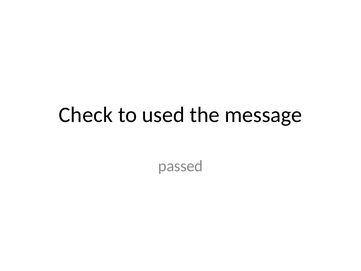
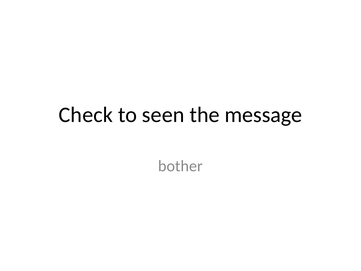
used: used -> seen
passed: passed -> bother
